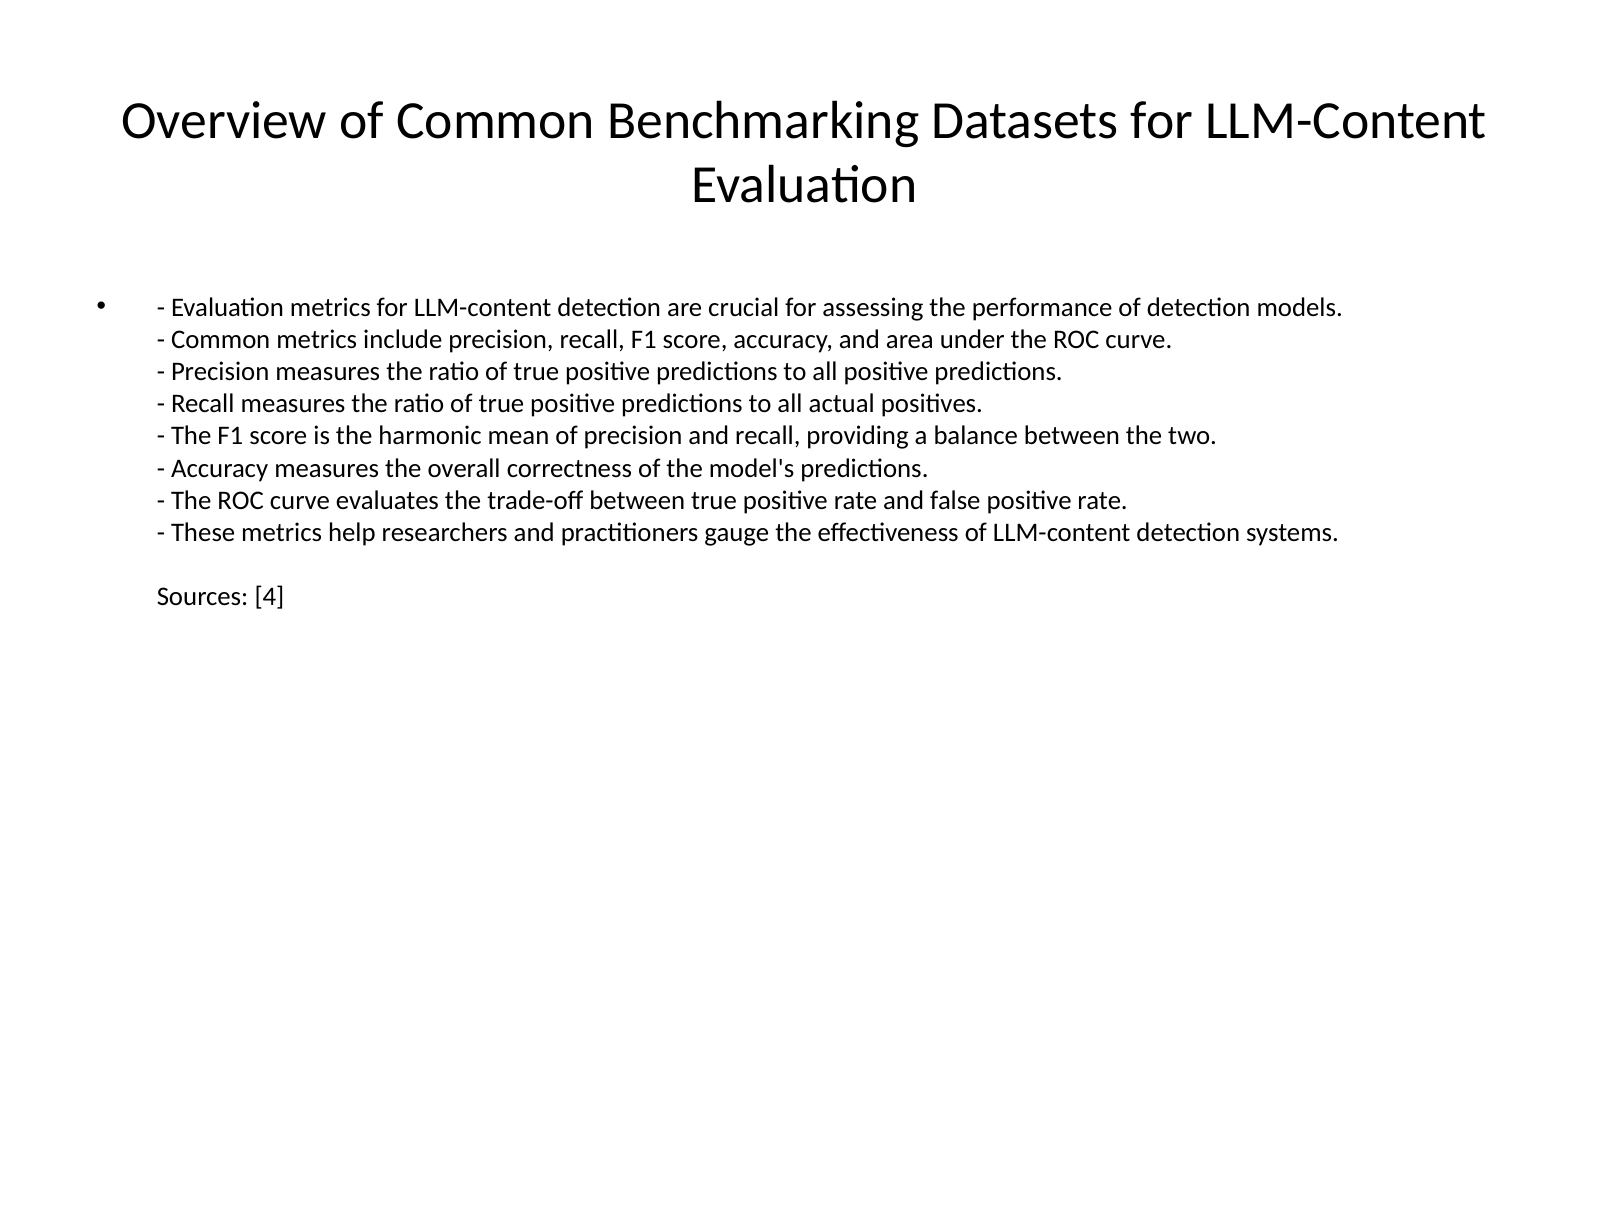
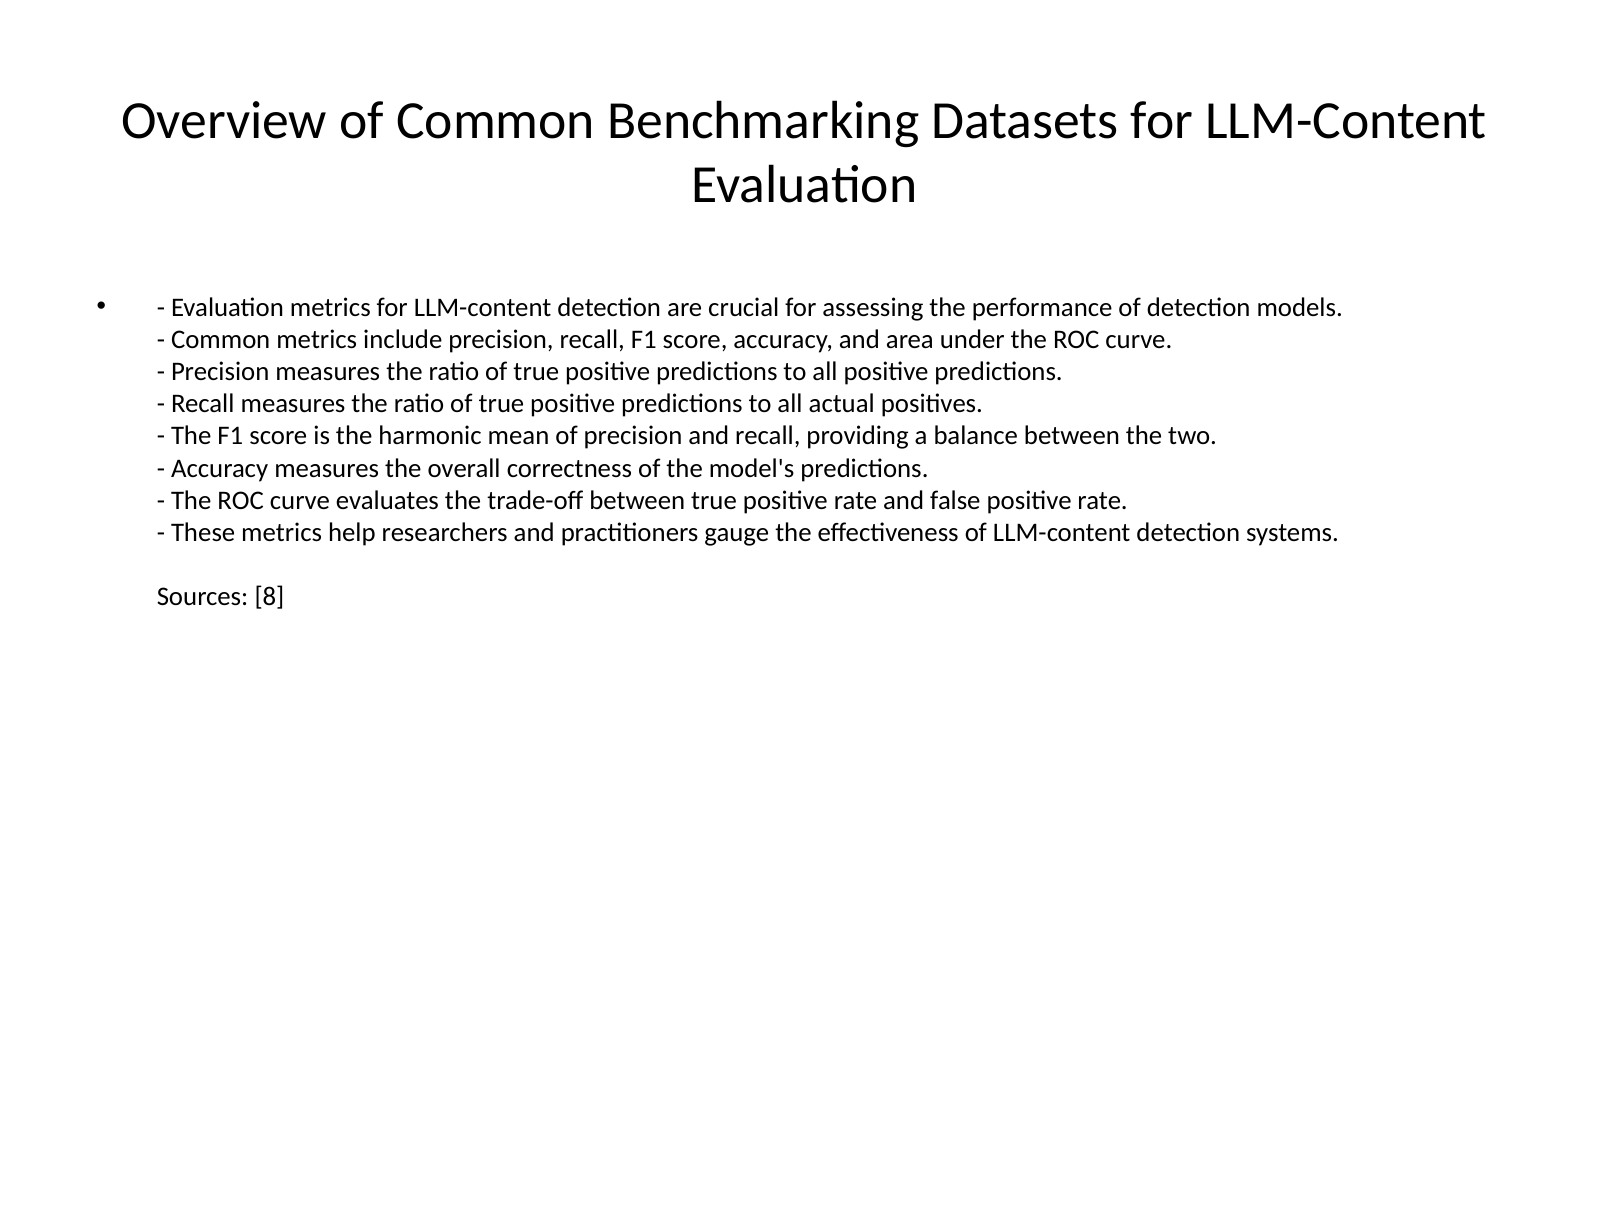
4: 4 -> 8
